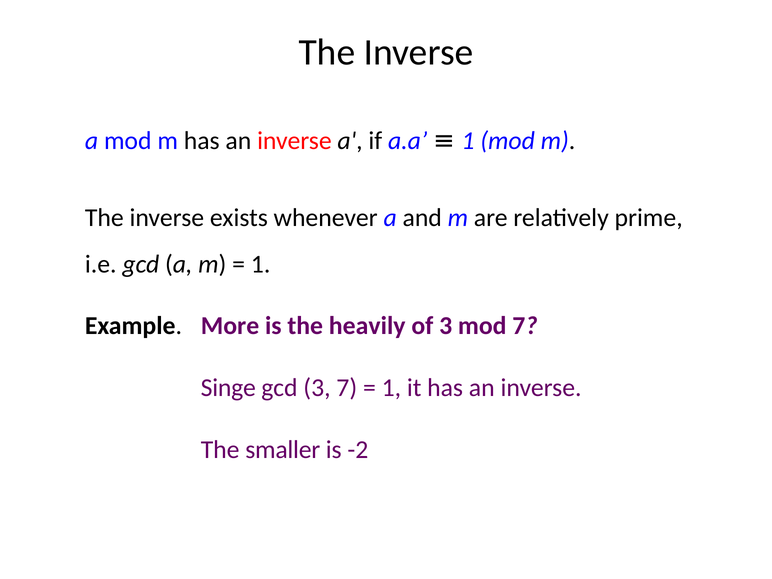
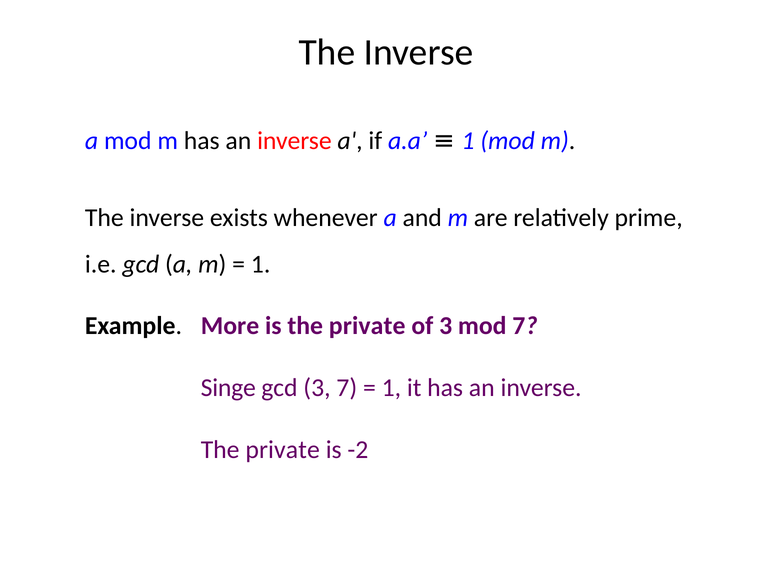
is the heavily: heavily -> private
smaller at (283, 450): smaller -> private
